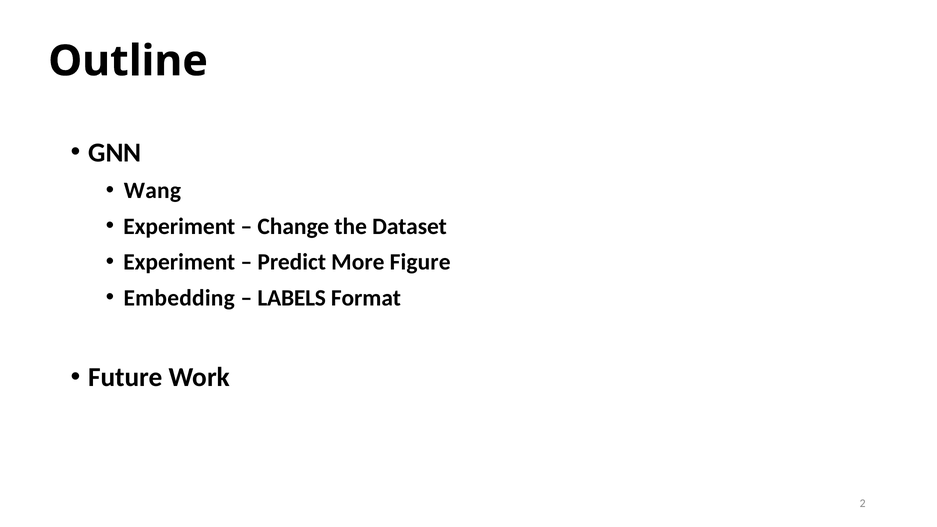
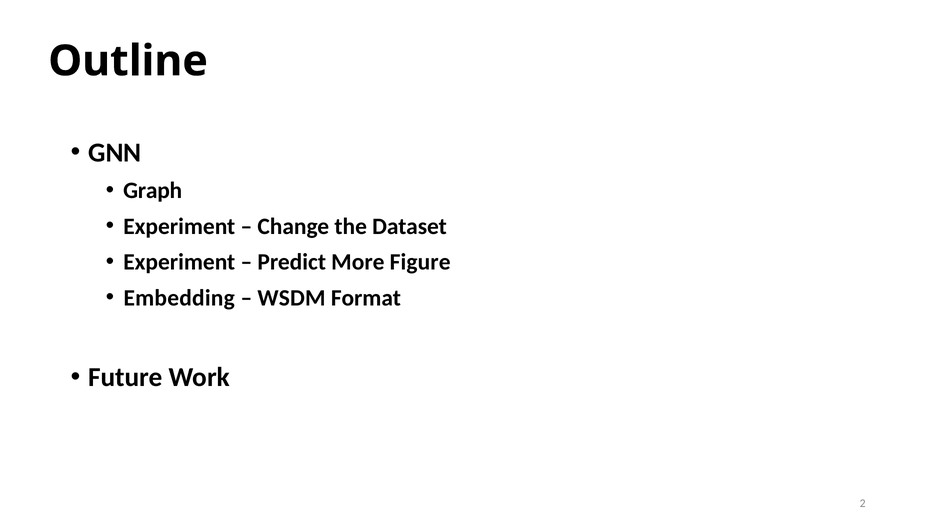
Wang: Wang -> Graph
LABELS: LABELS -> WSDM
